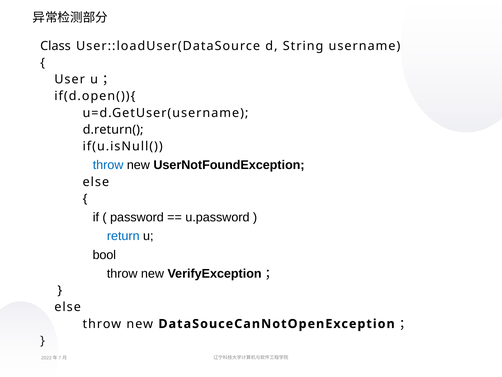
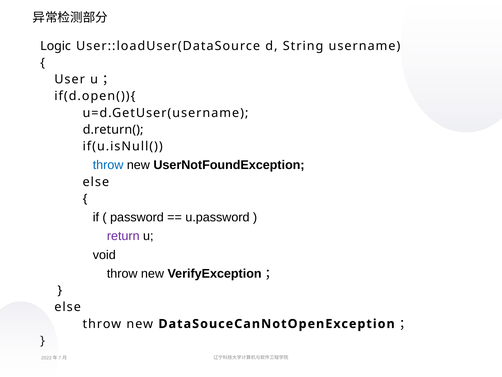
Class: Class -> Logic
return colour: blue -> purple
bool: bool -> void
